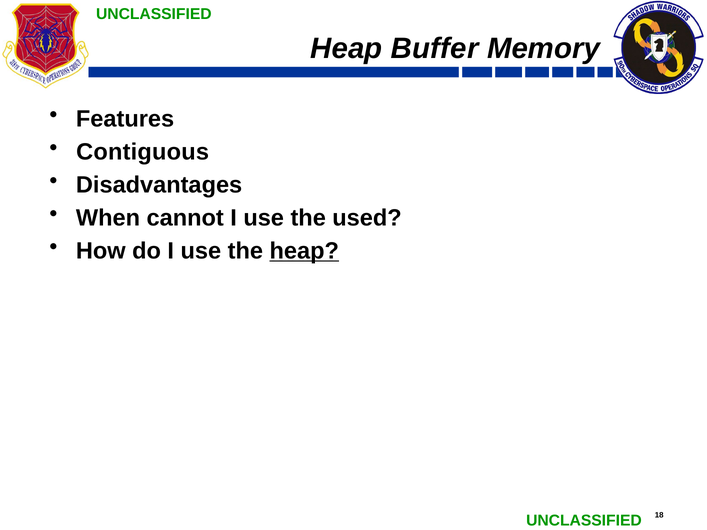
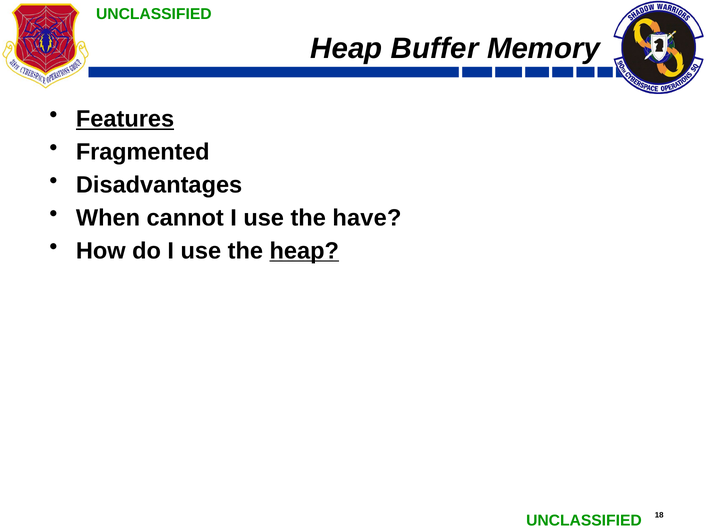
Features underline: none -> present
Contiguous: Contiguous -> Fragmented
used: used -> have
